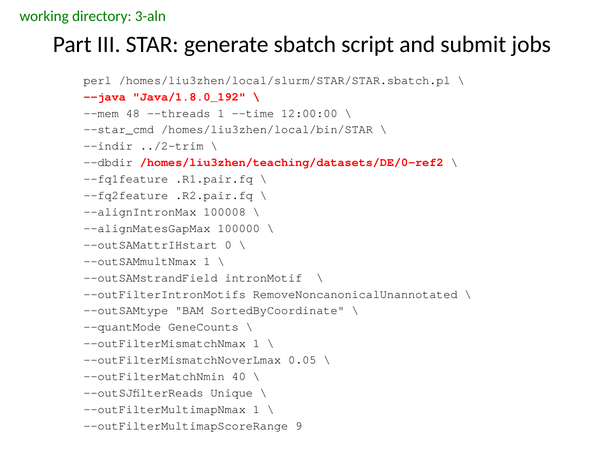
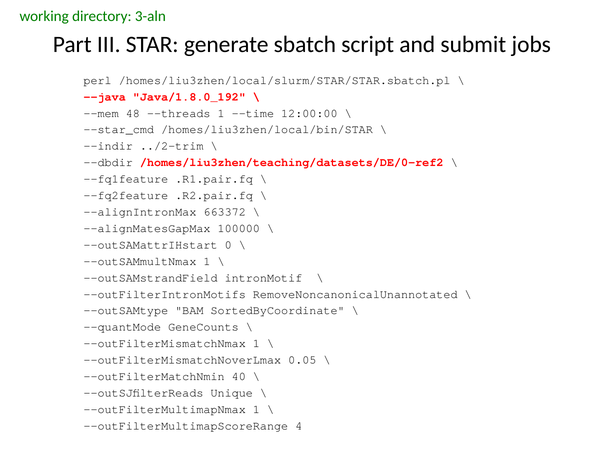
100008: 100008 -> 663372
9: 9 -> 4
